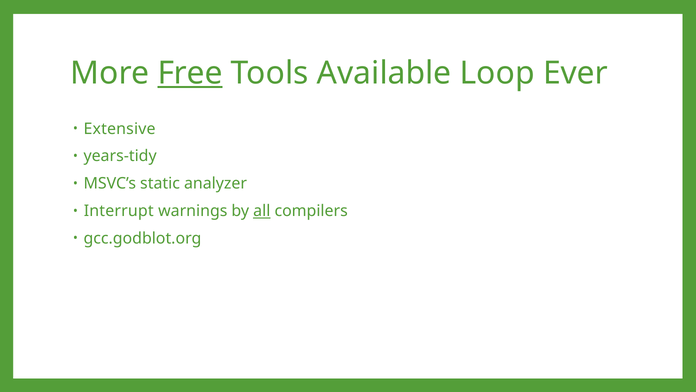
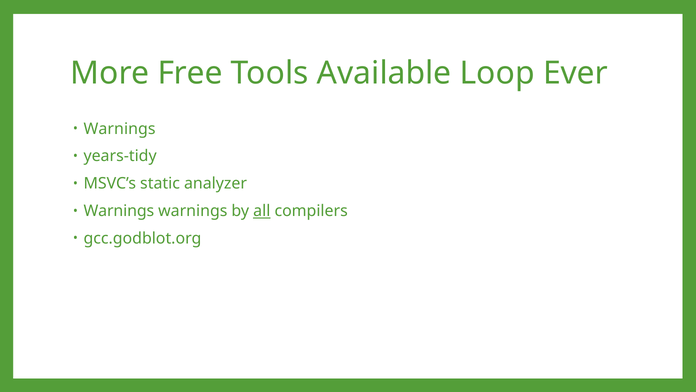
Free underline: present -> none
Extensive at (120, 129): Extensive -> Warnings
Interrupt at (119, 211): Interrupt -> Warnings
